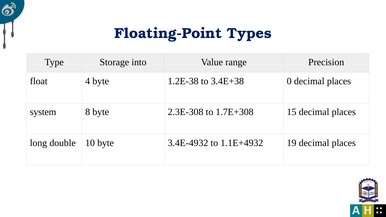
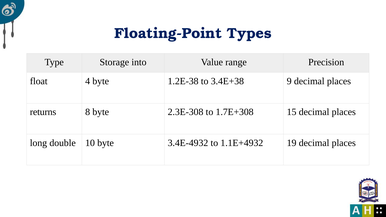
0: 0 -> 9
system: system -> returns
